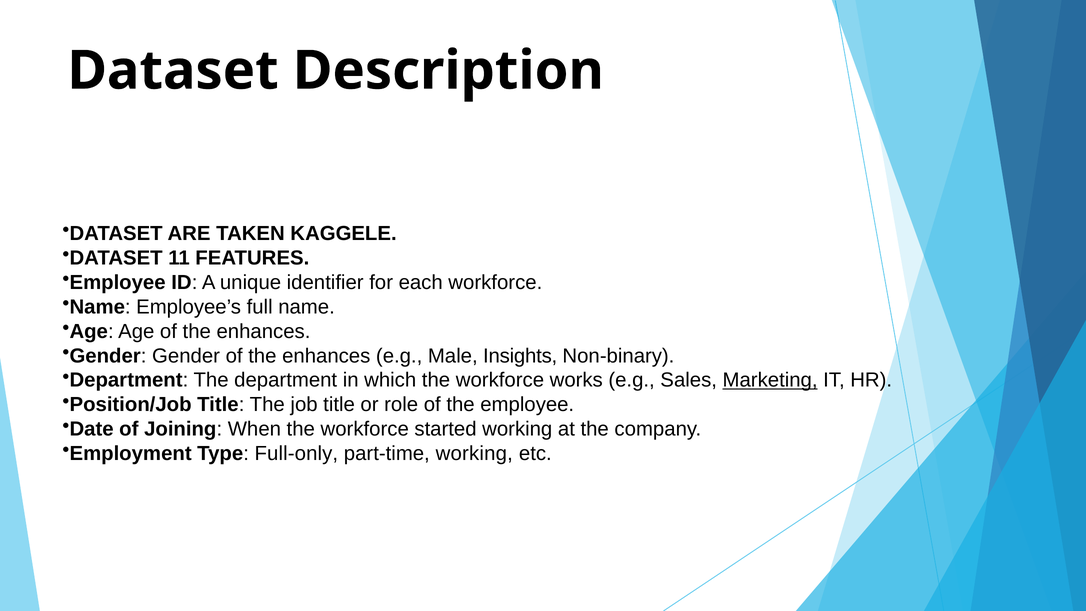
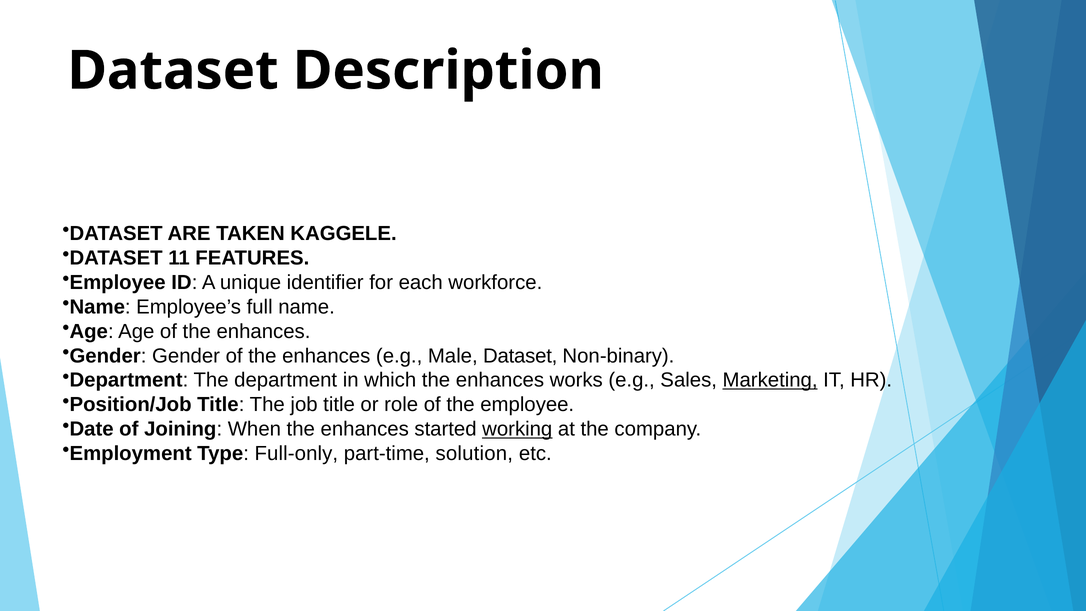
Male Insights: Insights -> Dataset
which the workforce: workforce -> enhances
When the workforce: workforce -> enhances
working at (517, 429) underline: none -> present
part-time working: working -> solution
